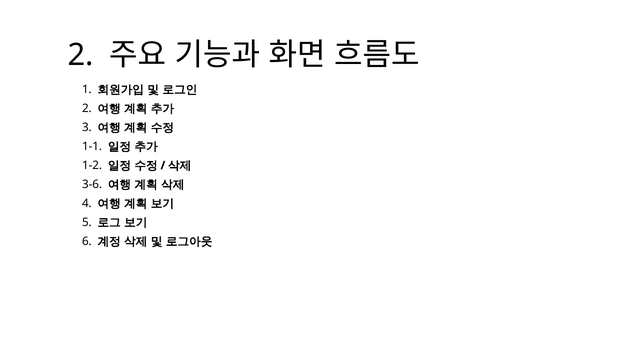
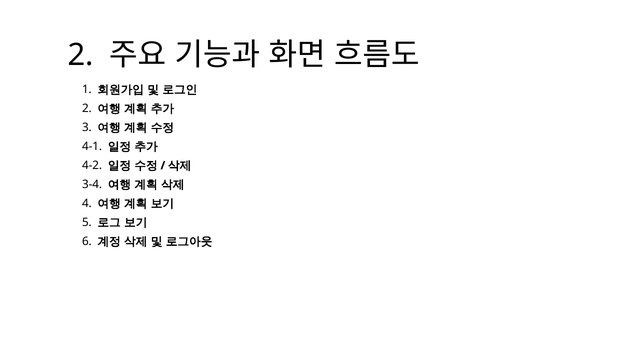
1-1: 1-1 -> 4-1
1-2: 1-2 -> 4-2
3-6: 3-6 -> 3-4
